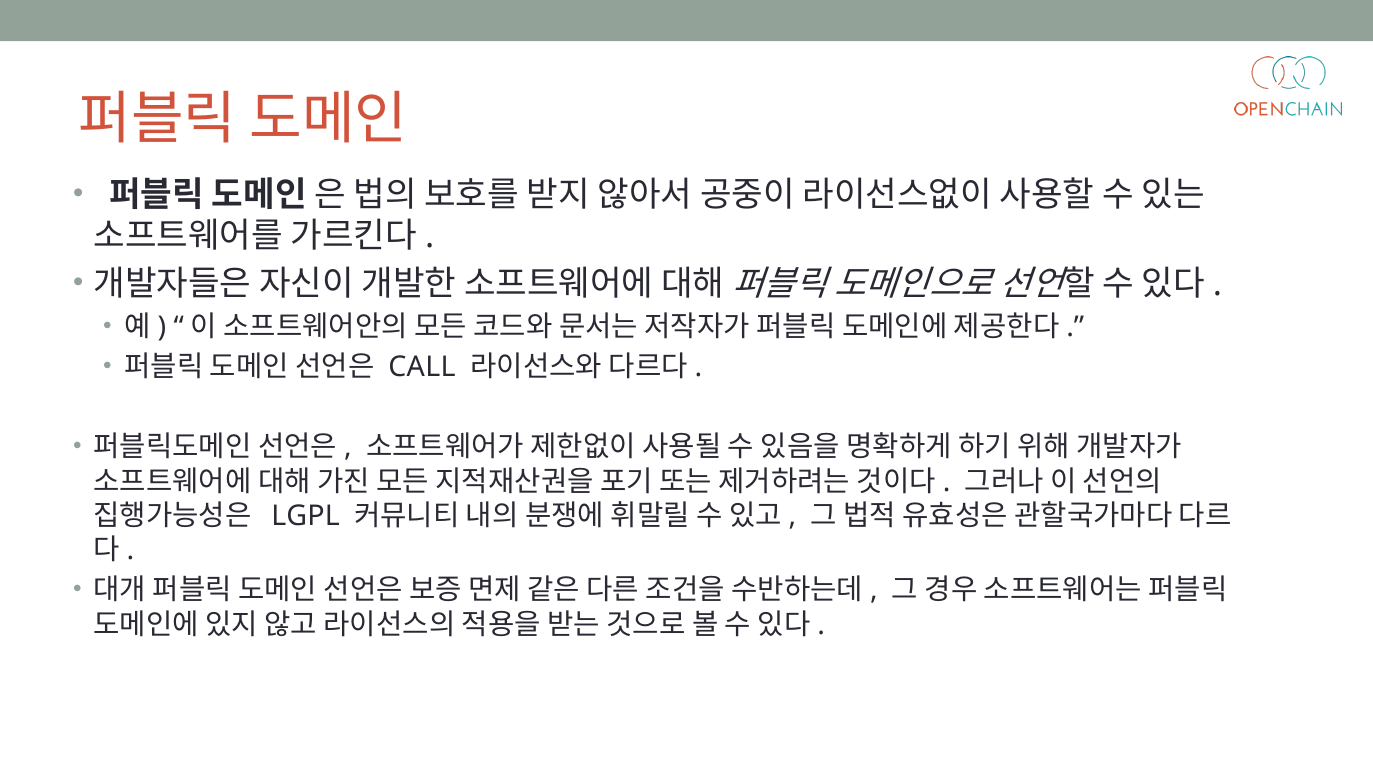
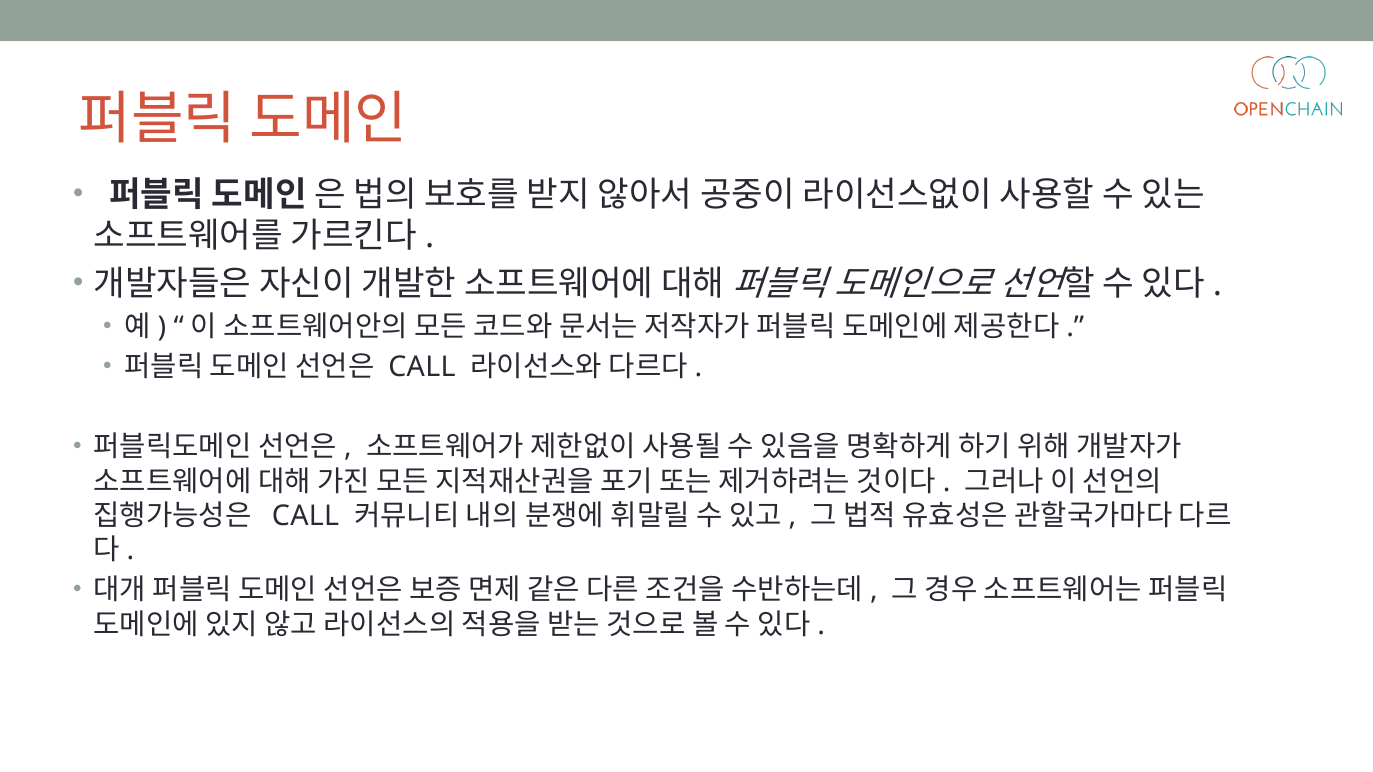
LGPL at (306, 516): LGPL -> CALL
